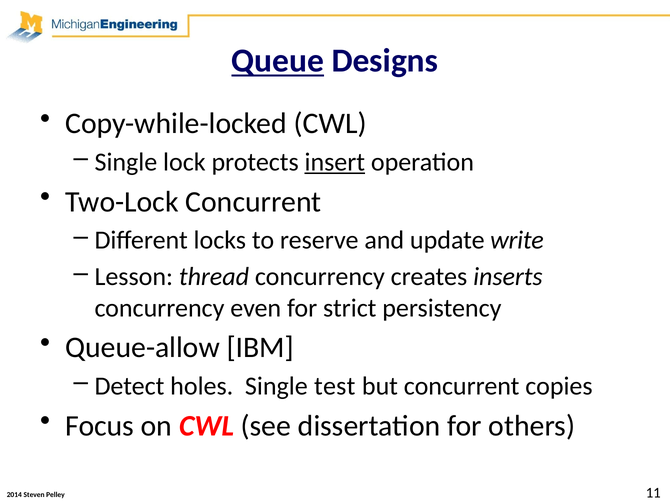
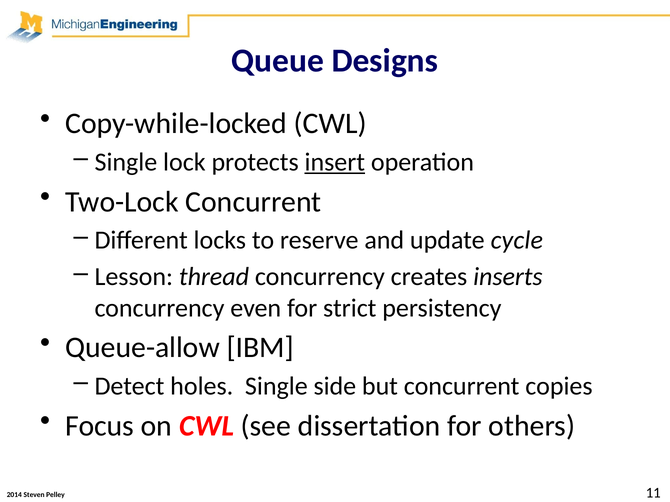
Queue underline: present -> none
write: write -> cycle
test: test -> side
